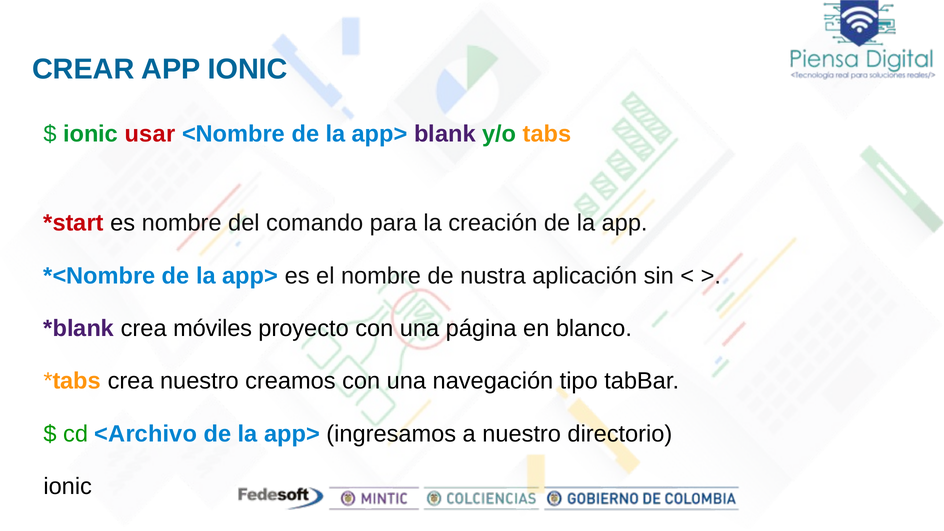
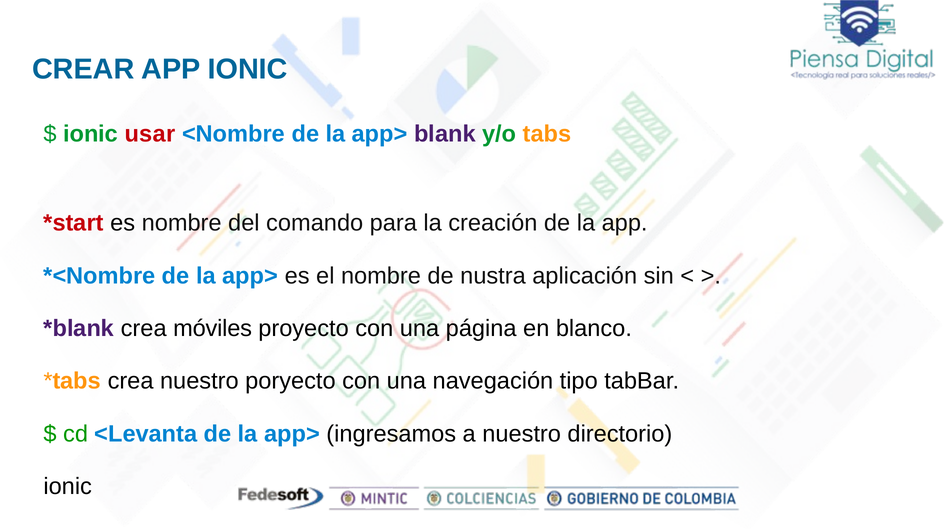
creamos: creamos -> poryecto
<Archivo: <Archivo -> <Levanta
